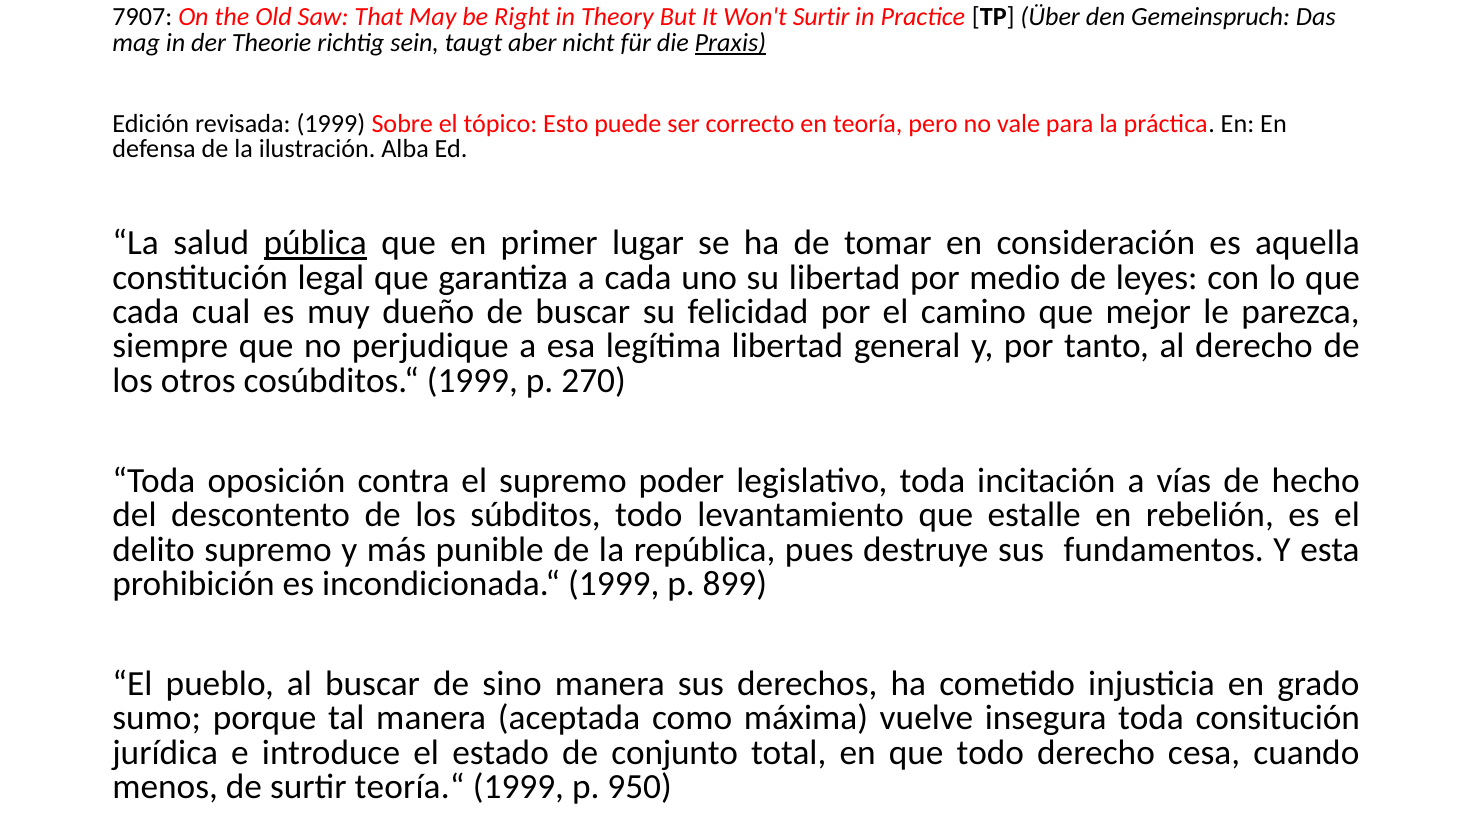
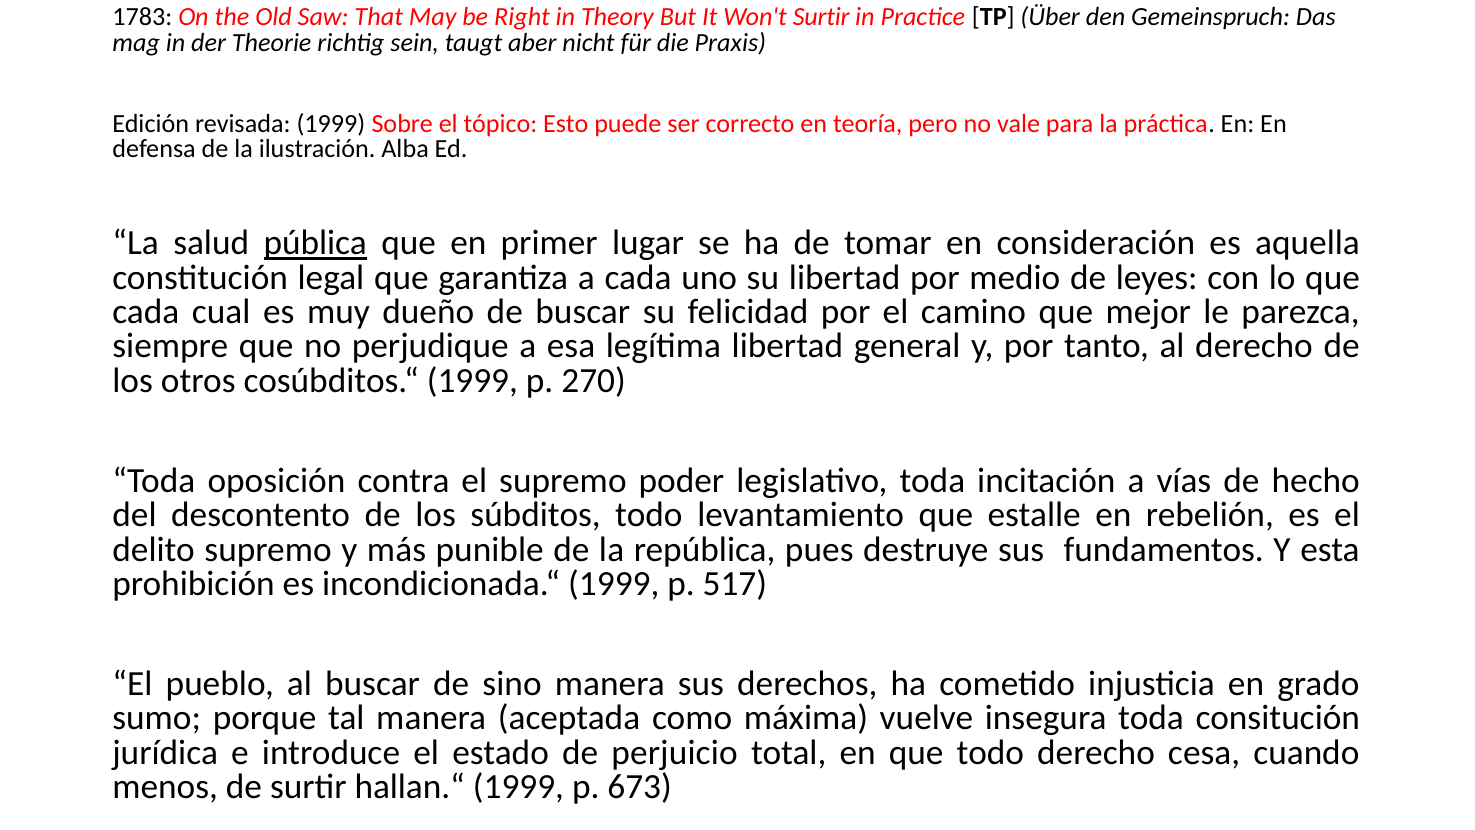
7907: 7907 -> 1783
Praxis underline: present -> none
899: 899 -> 517
conjunto: conjunto -> perjuicio
teoría.“: teoría.“ -> hallan.“
950: 950 -> 673
